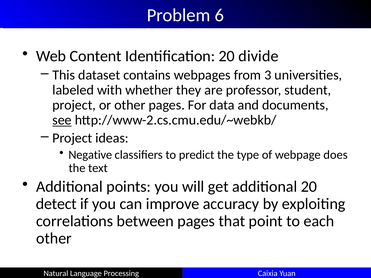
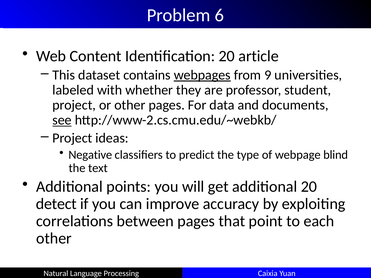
divide: divide -> article
webpages underline: none -> present
3: 3 -> 9
does: does -> blind
